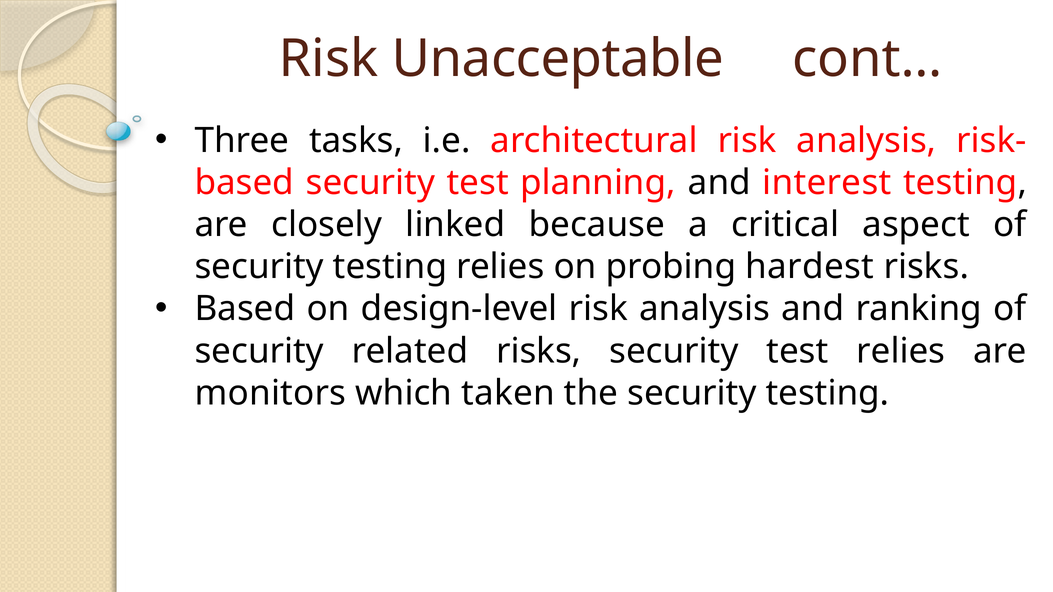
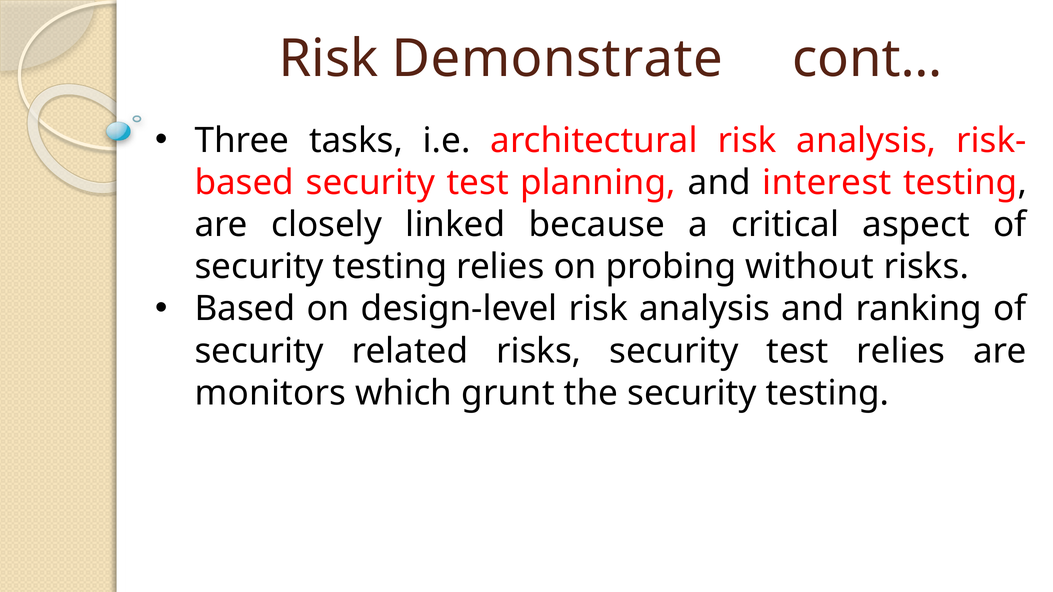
Unacceptable: Unacceptable -> Demonstrate
hardest: hardest -> without
taken: taken -> grunt
